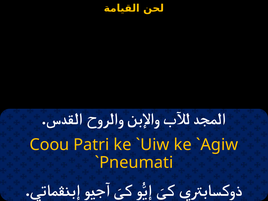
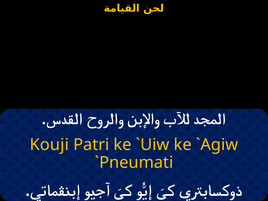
Coou: Coou -> Kouji
